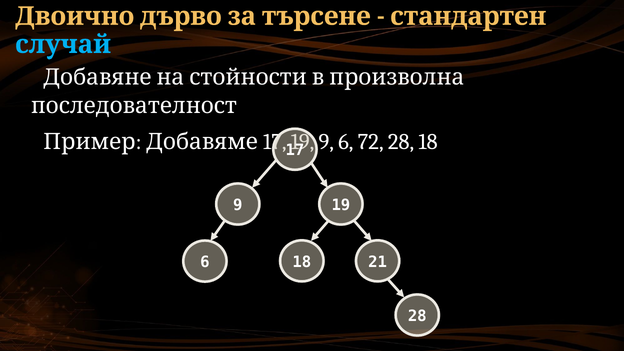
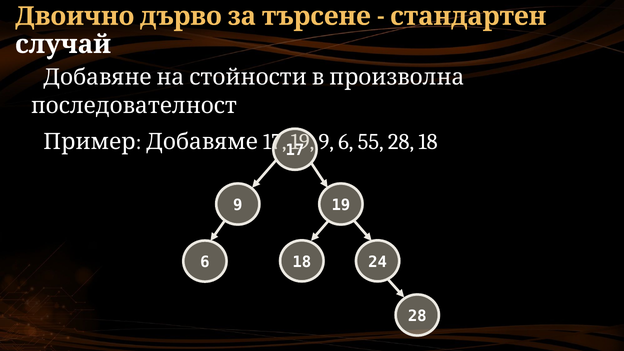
случай colour: light blue -> white
72: 72 -> 55
21: 21 -> 24
